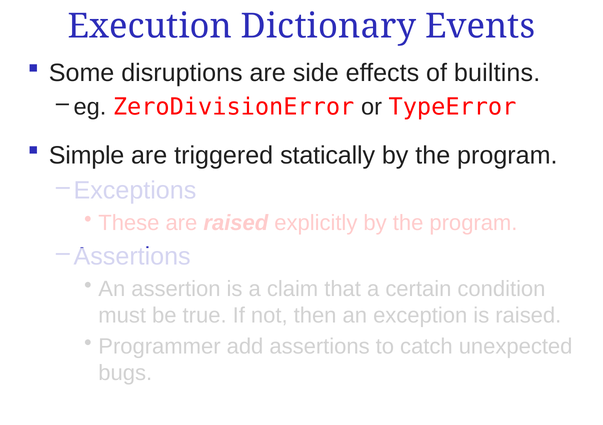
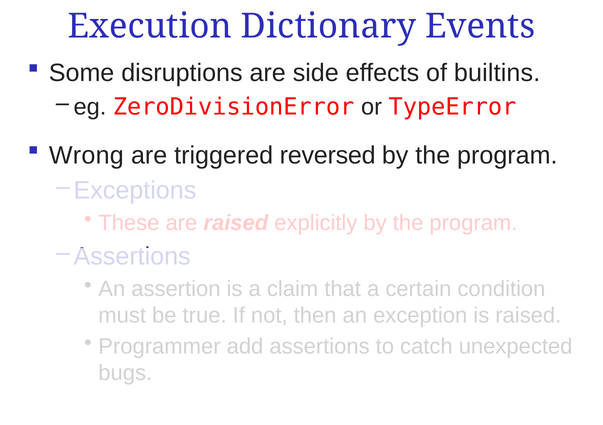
Simple: Simple -> Wrong
statically: statically -> reversed
